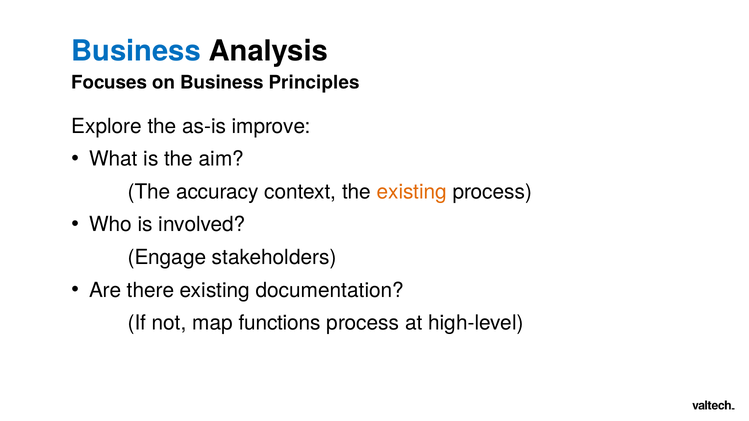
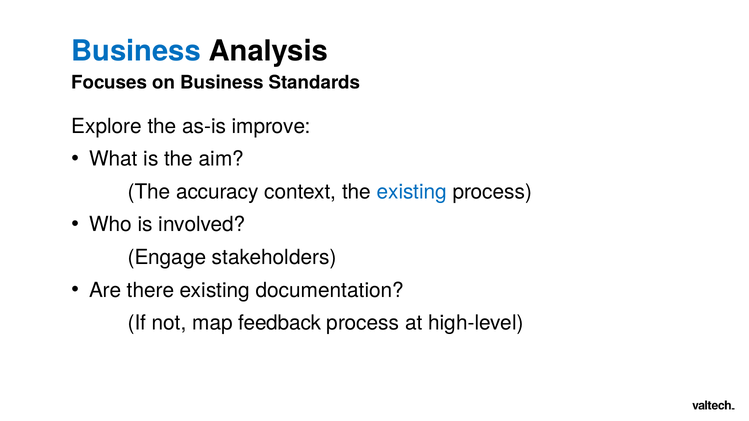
Principles: Principles -> Standards
existing at (412, 192) colour: orange -> blue
functions: functions -> feedback
